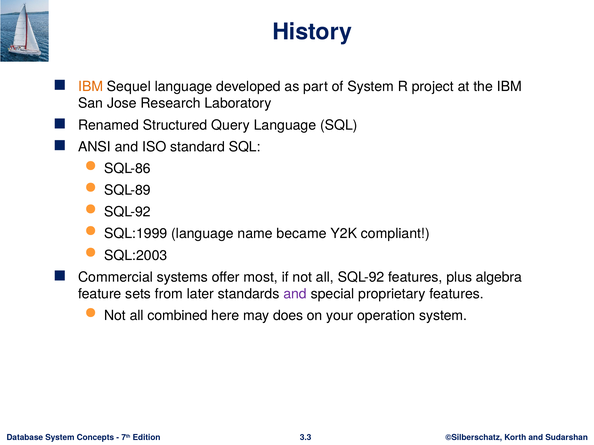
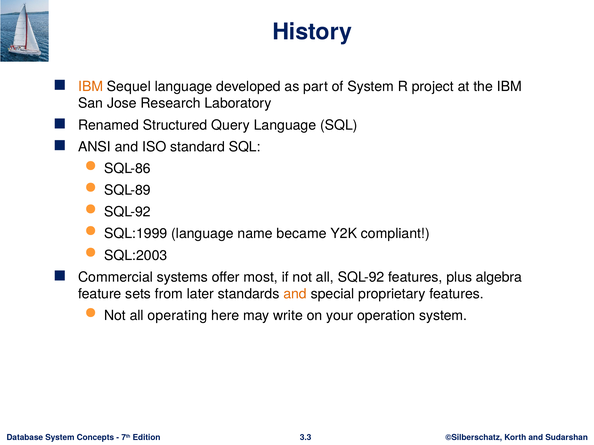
and at (295, 294) colour: purple -> orange
combined: combined -> operating
does: does -> write
